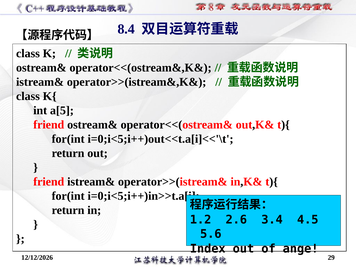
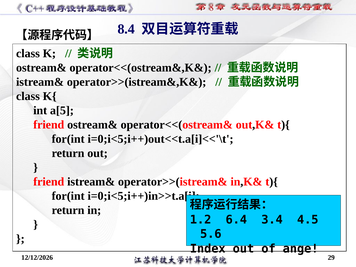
2.6: 2.6 -> 6.4
